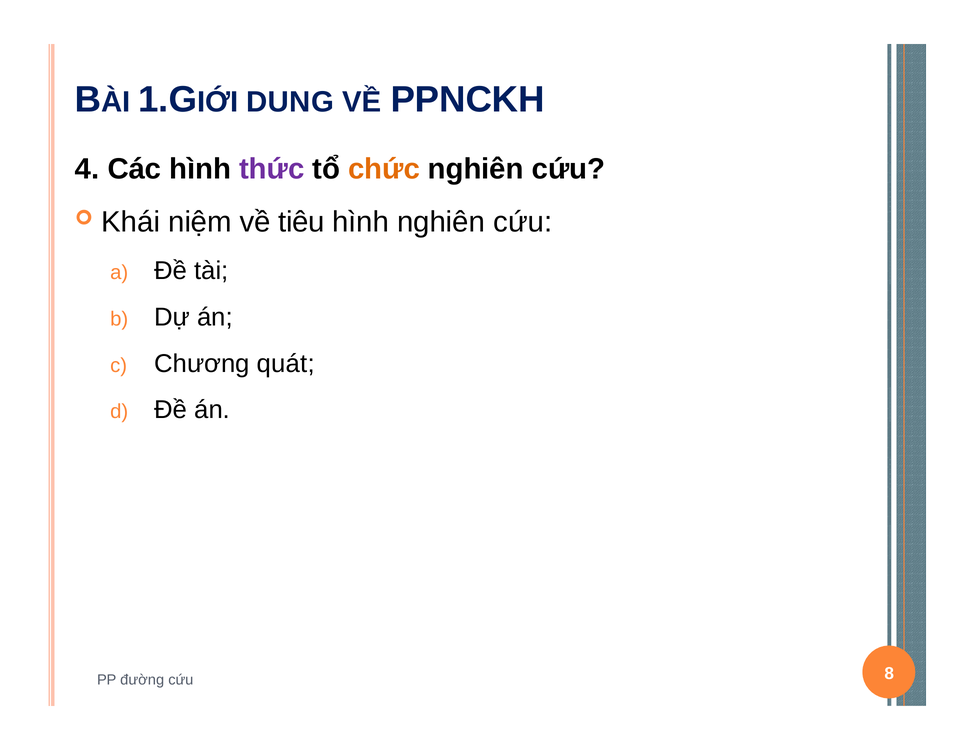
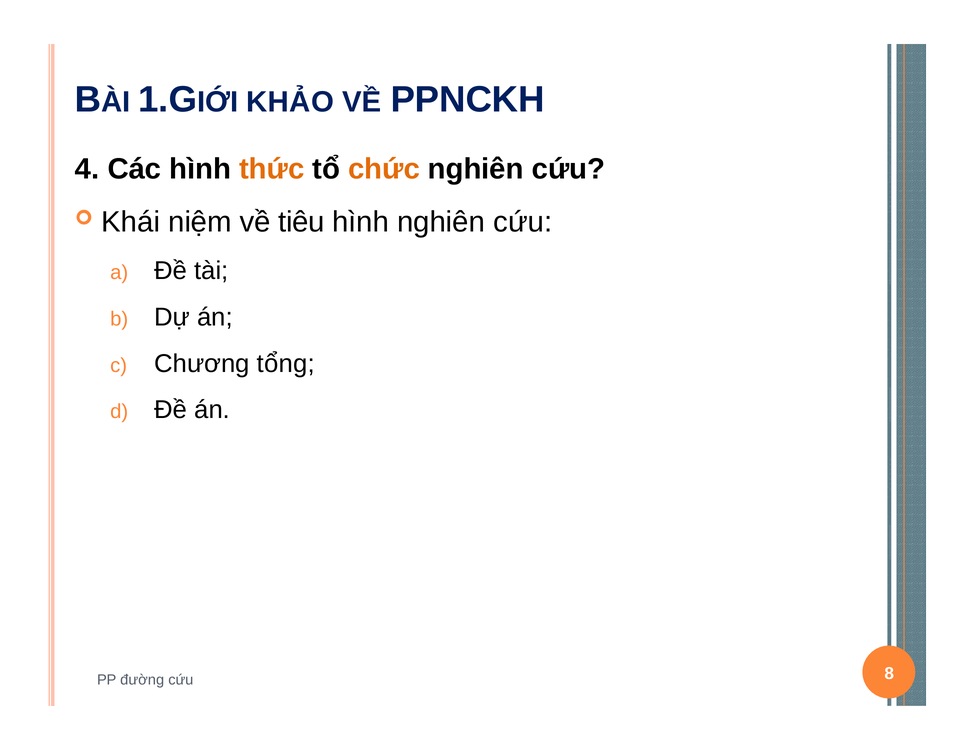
DUNG: DUNG -> KHẢO
thức colour: purple -> orange
quát: quát -> tổng
